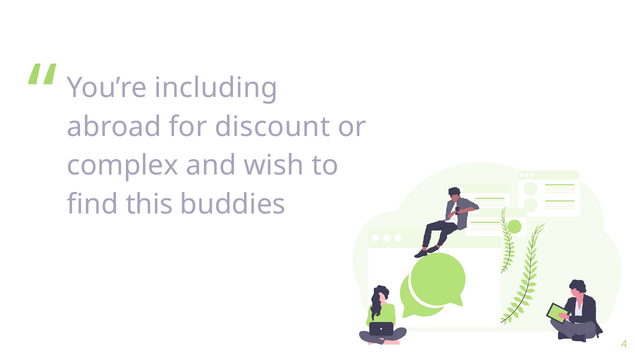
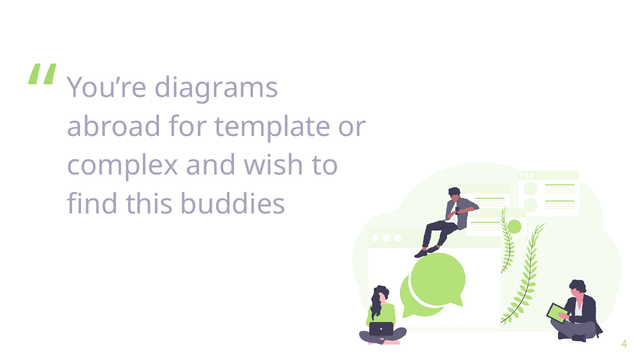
including: including -> diagrams
discount: discount -> template
